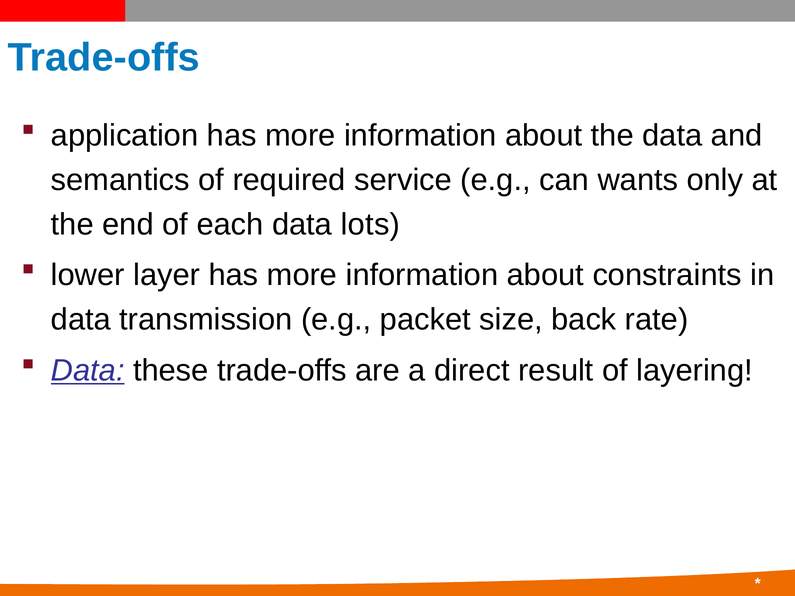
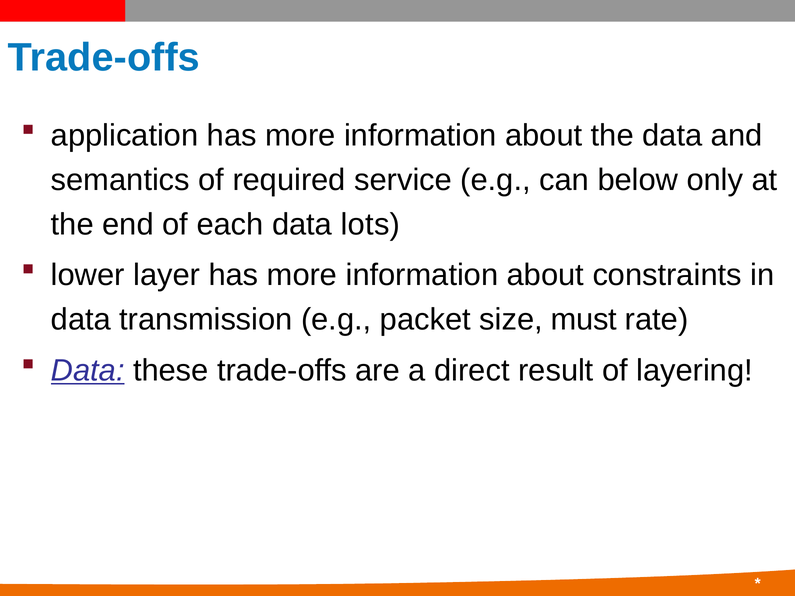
wants: wants -> below
back: back -> must
